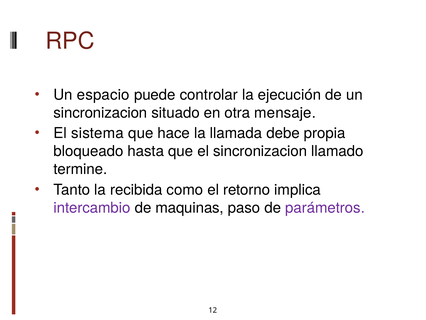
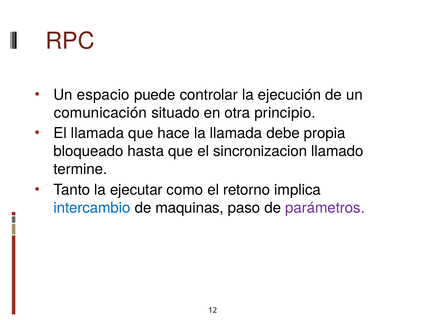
sincronizacion at (100, 113): sincronizacion -> comunicación
mensaje: mensaje -> principio
El sistema: sistema -> llamada
recibida: recibida -> ejecutar
intercambio colour: purple -> blue
